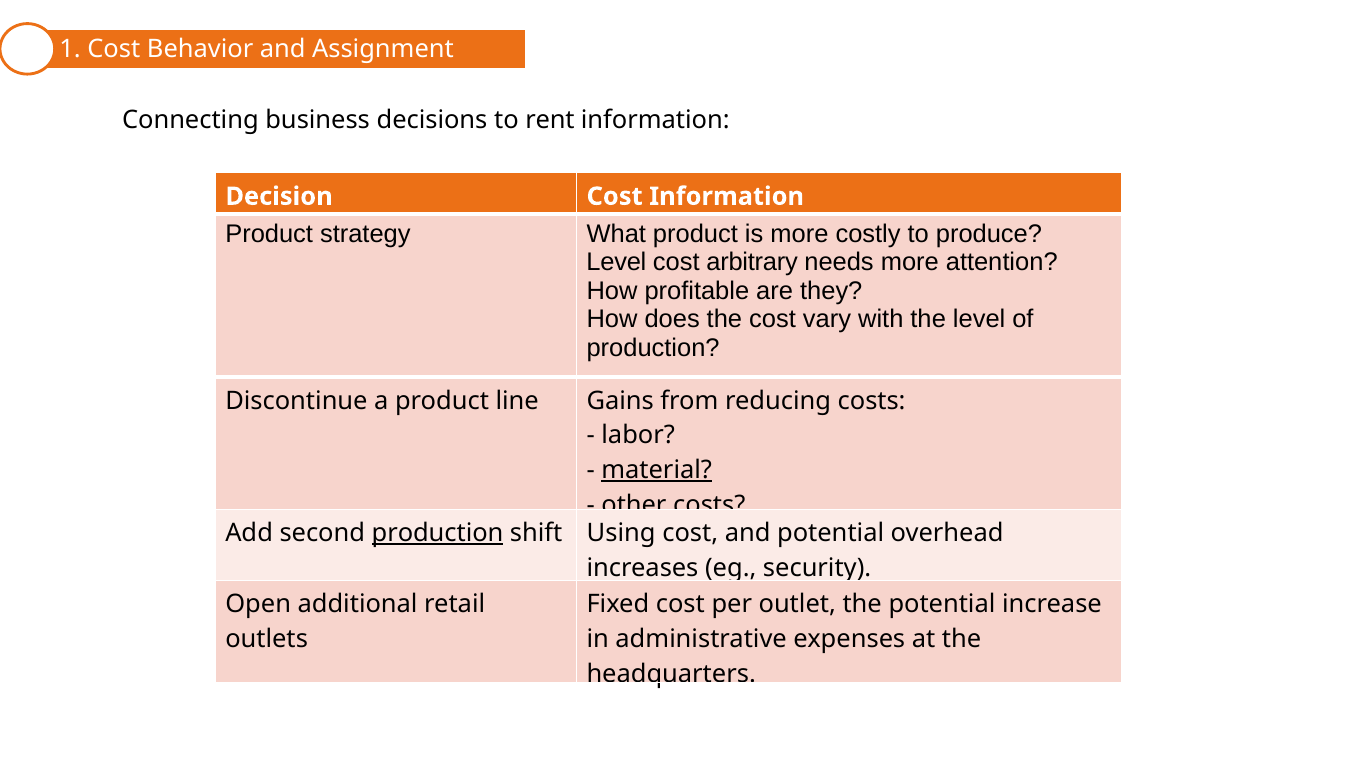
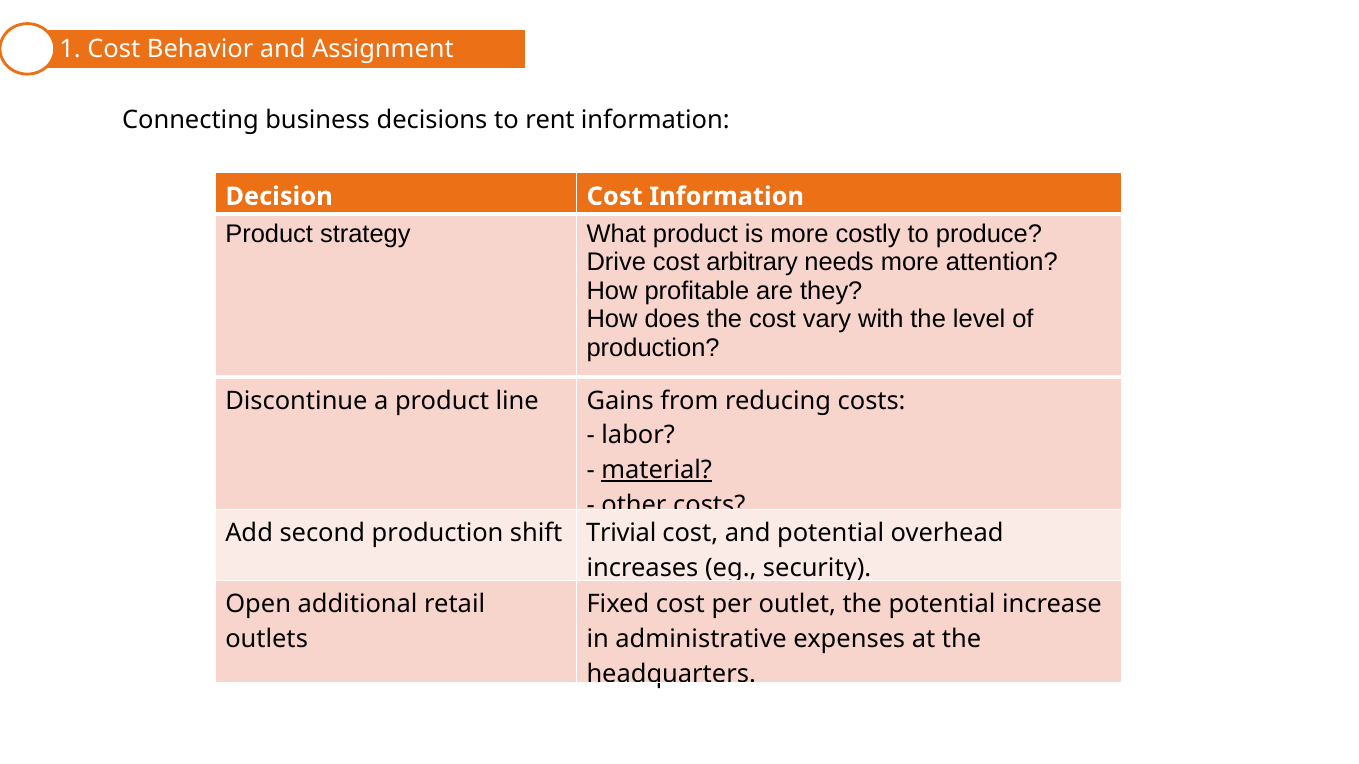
Level at (616, 262): Level -> Drive
production at (438, 533) underline: present -> none
Using: Using -> Trivial
